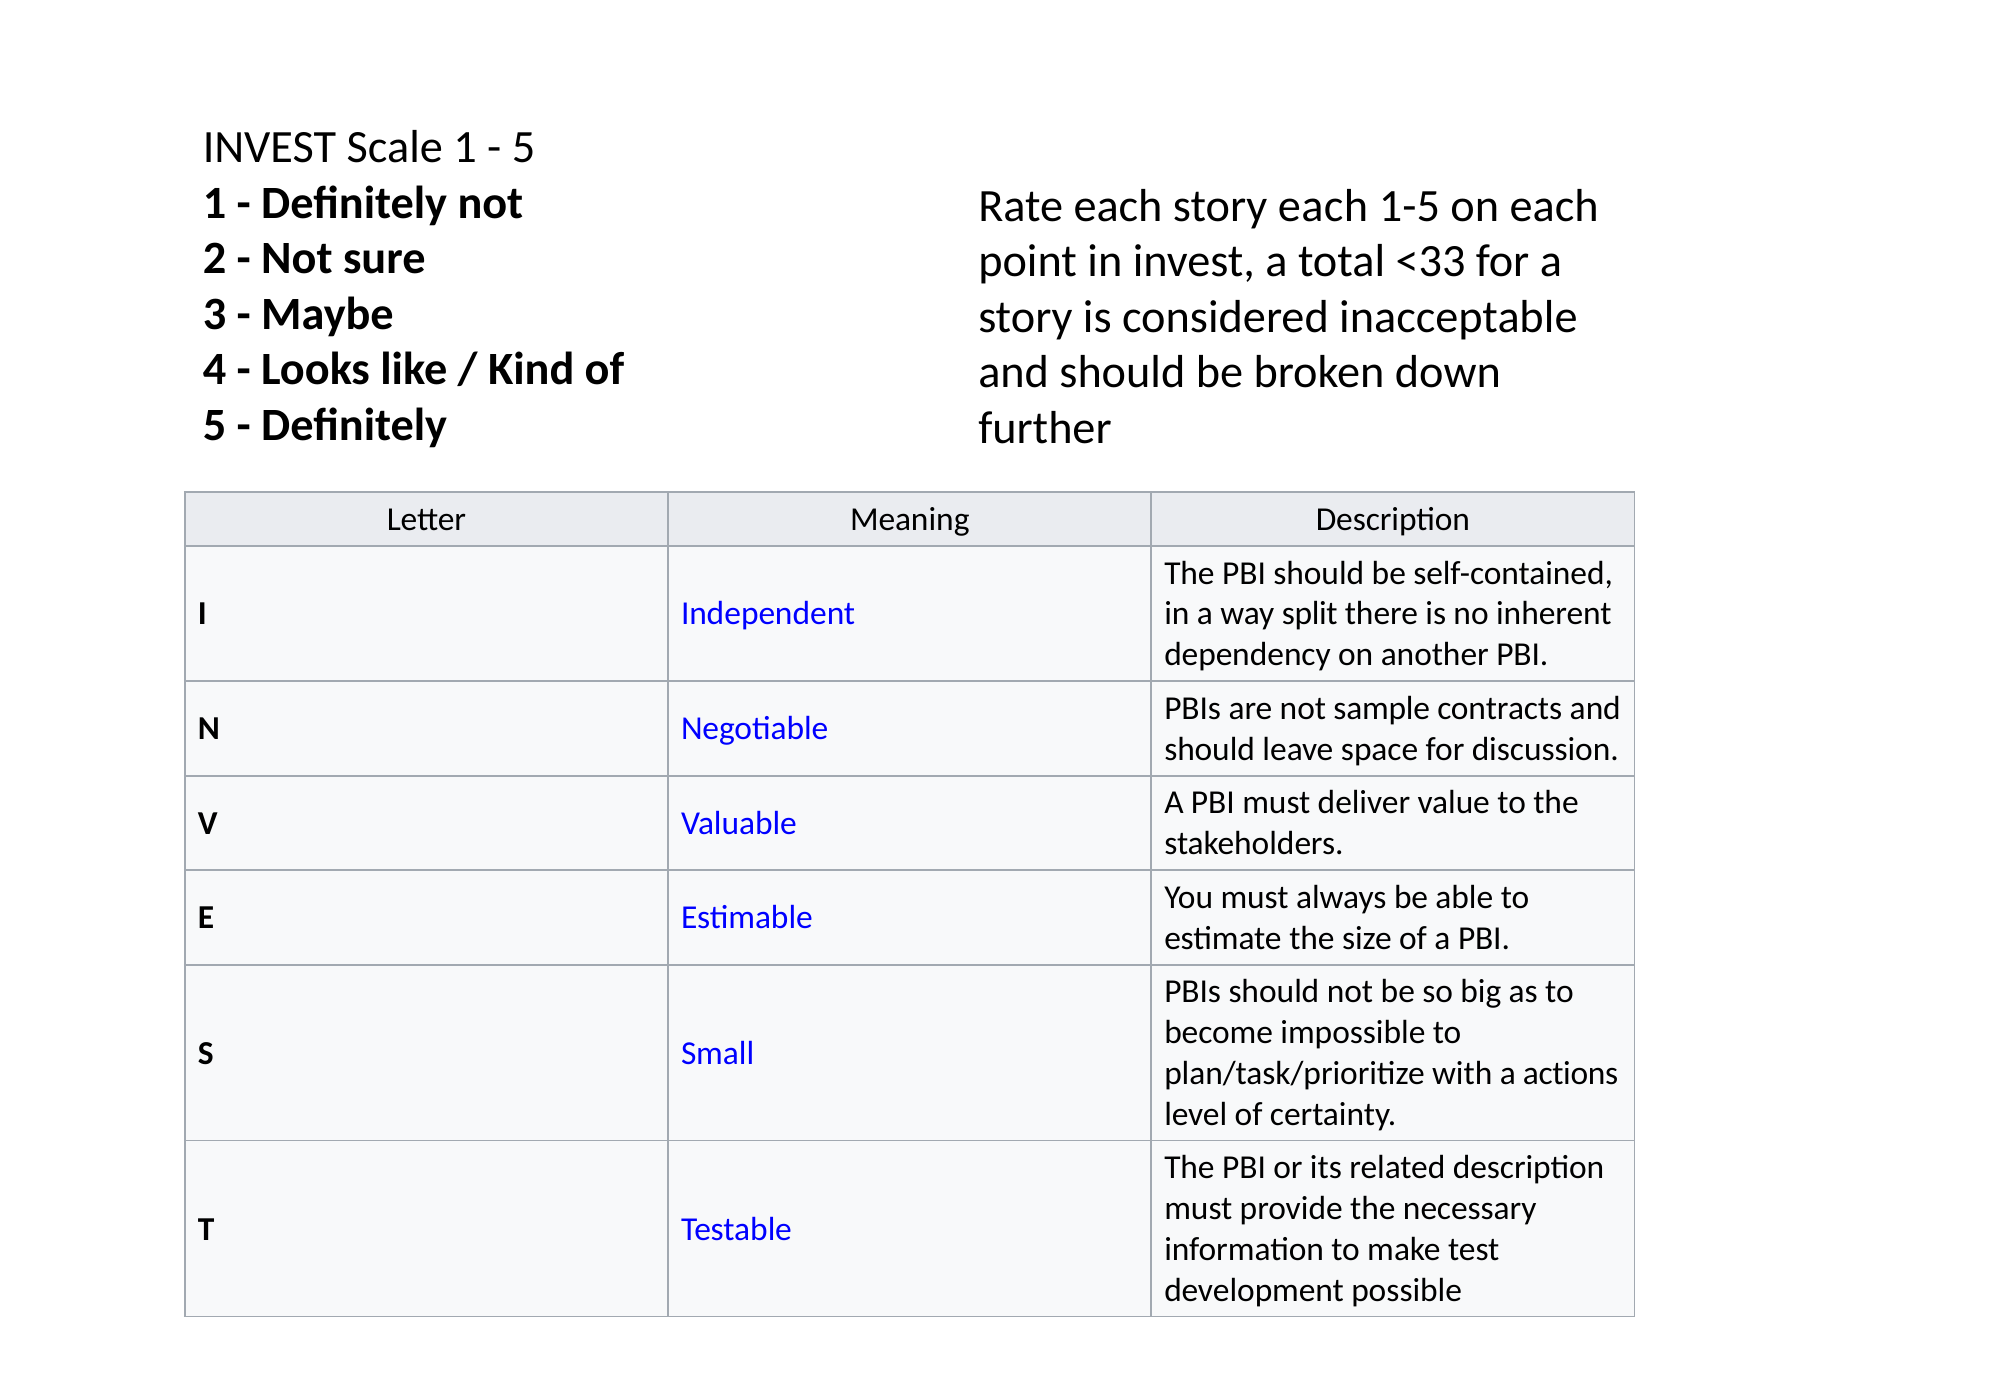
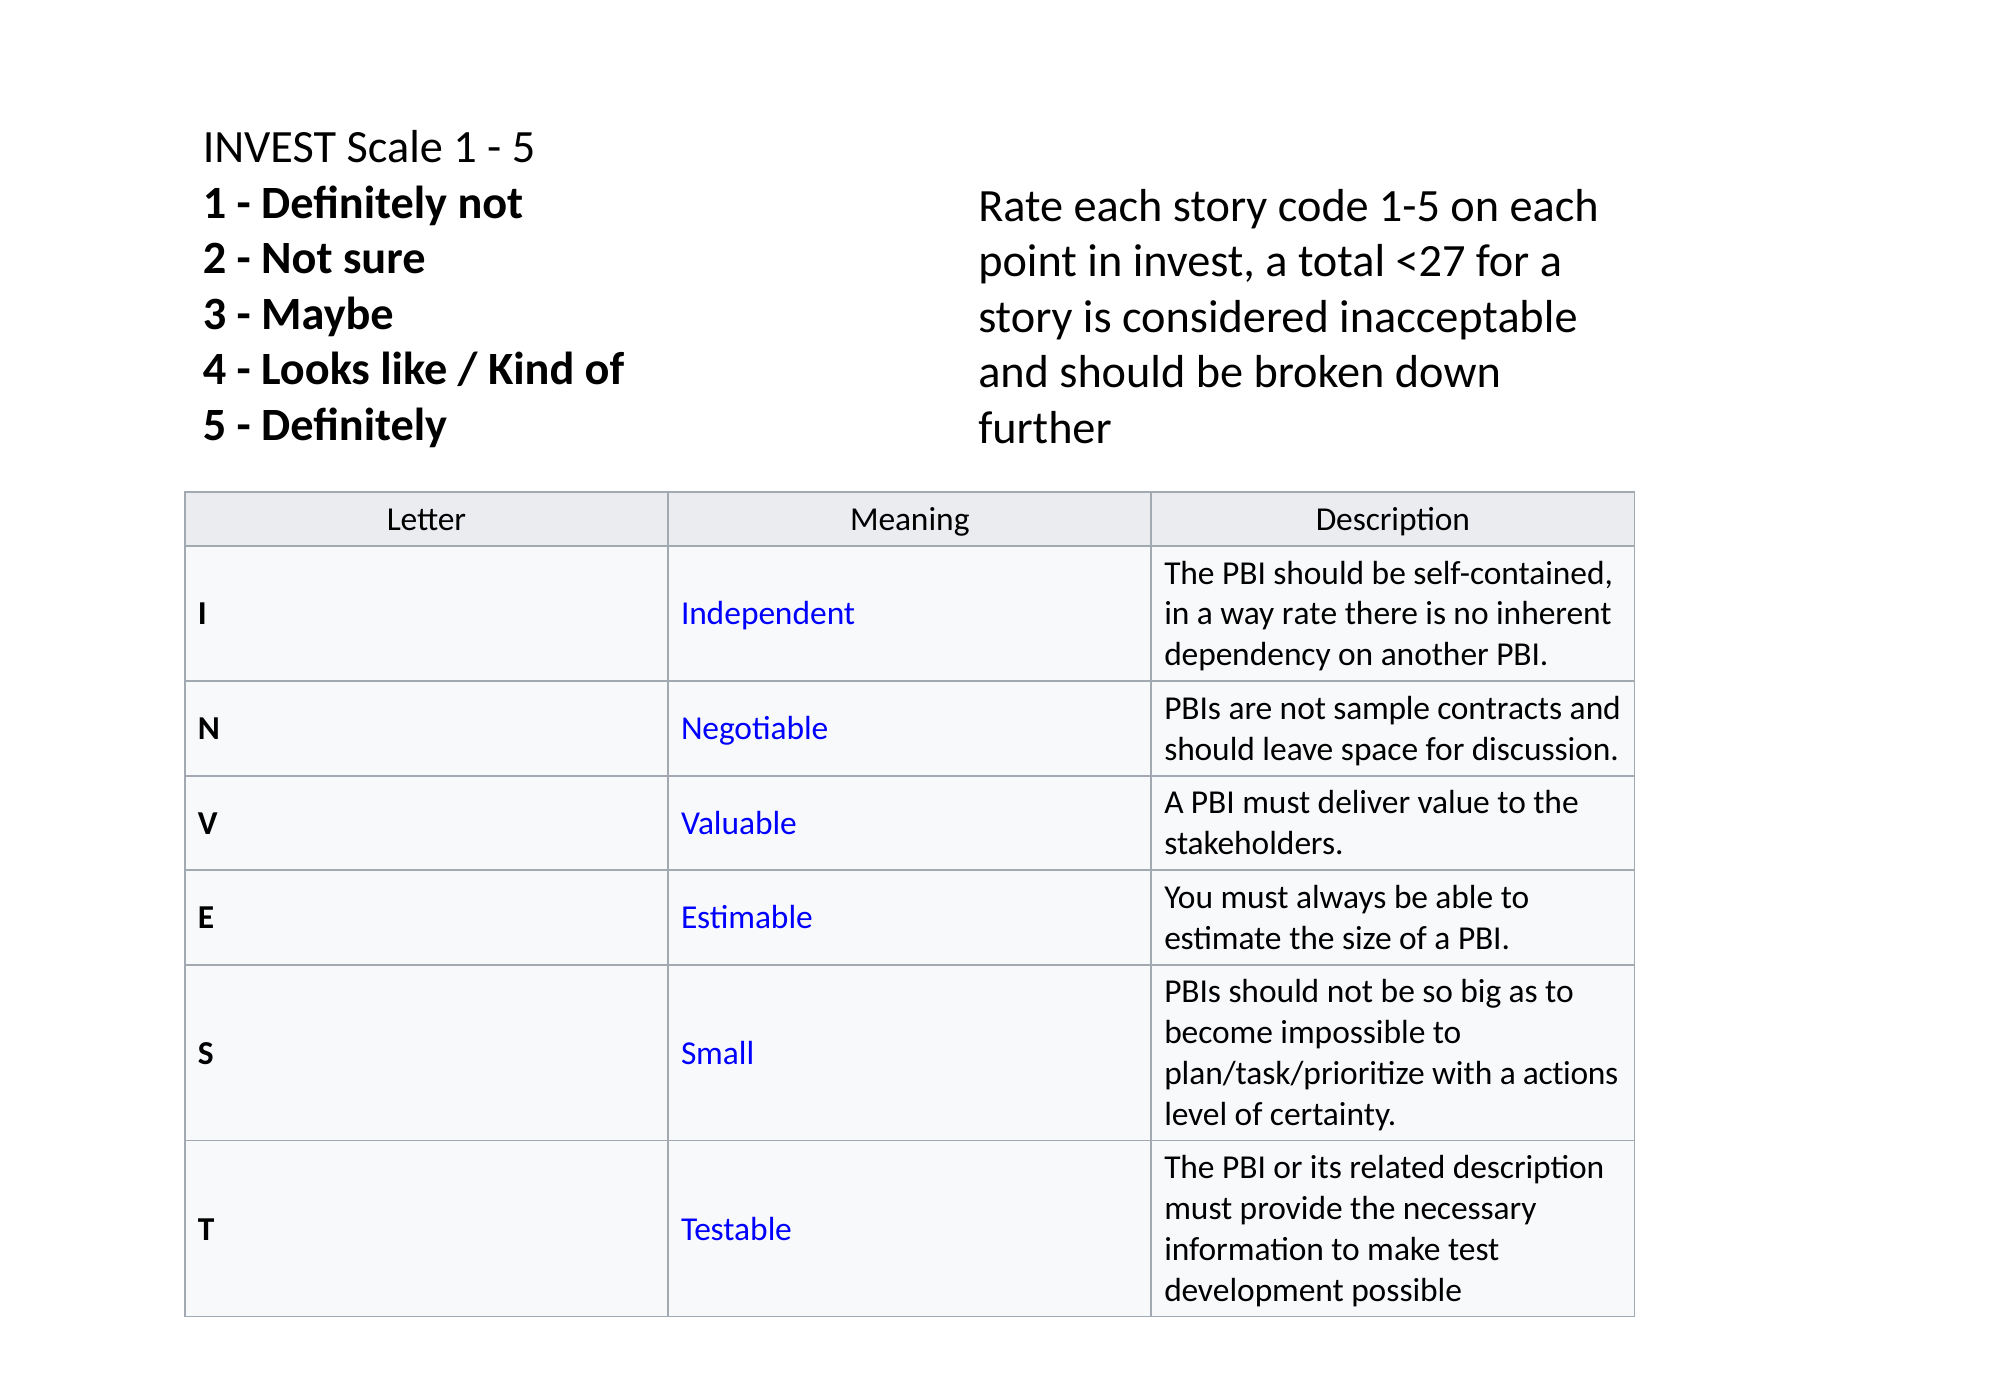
story each: each -> code
<33: <33 -> <27
way split: split -> rate
